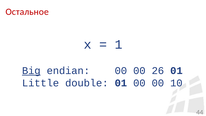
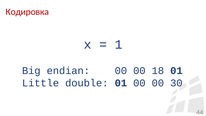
Остальное: Остальное -> Кодировка
Big underline: present -> none
26: 26 -> 18
10: 10 -> 30
